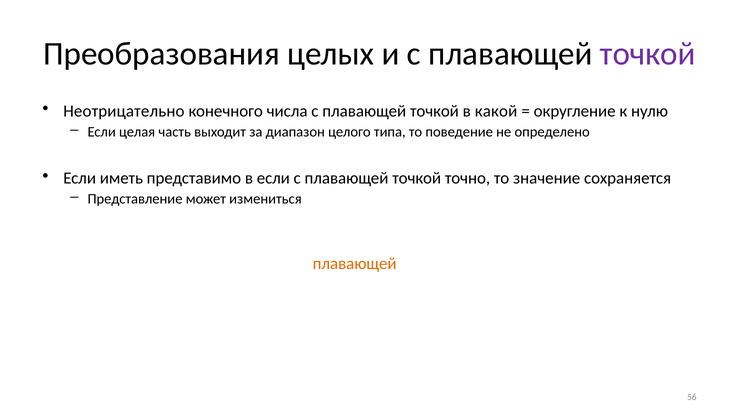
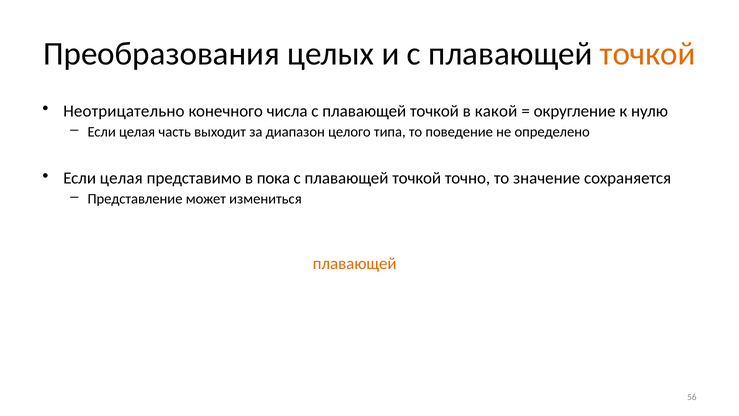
точкой at (648, 54) colour: purple -> orange
иметь at (121, 178): иметь -> целая
в если: если -> пока
